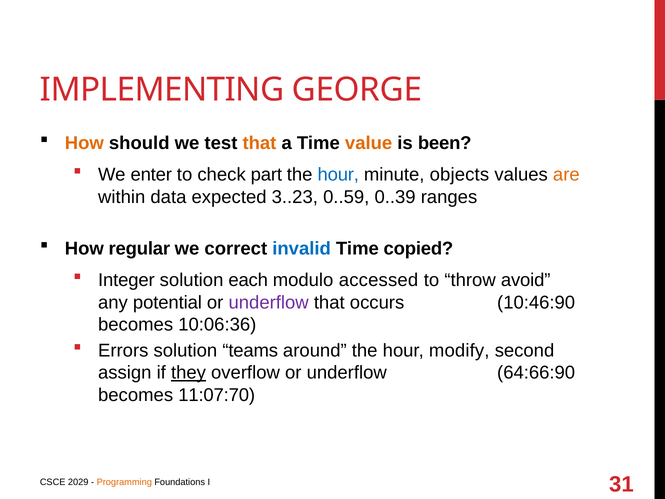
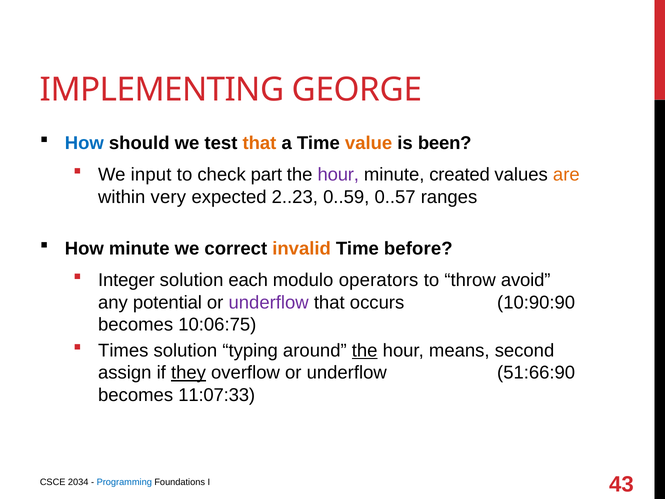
How at (84, 143) colour: orange -> blue
enter: enter -> input
hour at (338, 175) colour: blue -> purple
objects: objects -> created
data: data -> very
3..23: 3..23 -> 2..23
0..39: 0..39 -> 0..57
How regular: regular -> minute
invalid colour: blue -> orange
copied: copied -> before
accessed: accessed -> operators
10:46:90: 10:46:90 -> 10:90:90
10:06:36: 10:06:36 -> 10:06:75
Errors: Errors -> Times
teams: teams -> typing
the at (365, 350) underline: none -> present
modify: modify -> means
64:66:90: 64:66:90 -> 51:66:90
11:07:70: 11:07:70 -> 11:07:33
2029: 2029 -> 2034
Programming colour: orange -> blue
31: 31 -> 43
